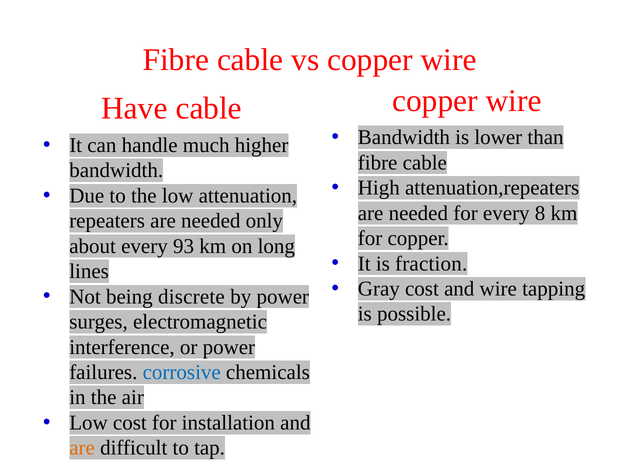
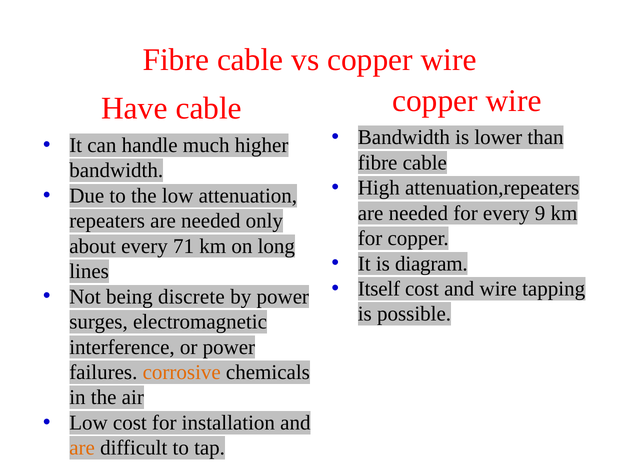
8: 8 -> 9
93: 93 -> 71
fraction: fraction -> diagram
Gray: Gray -> Itself
corrosive colour: blue -> orange
